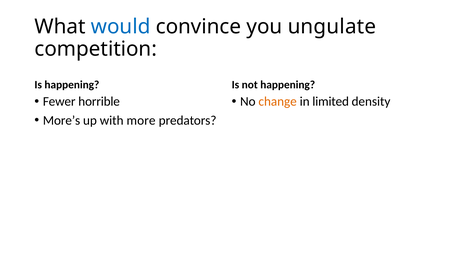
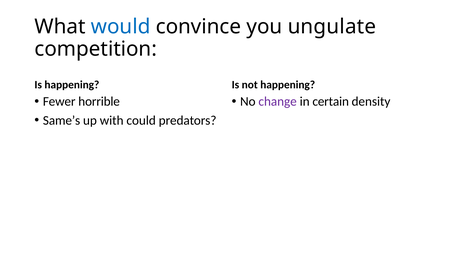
change colour: orange -> purple
limited: limited -> certain
More’s: More’s -> Same’s
more: more -> could
